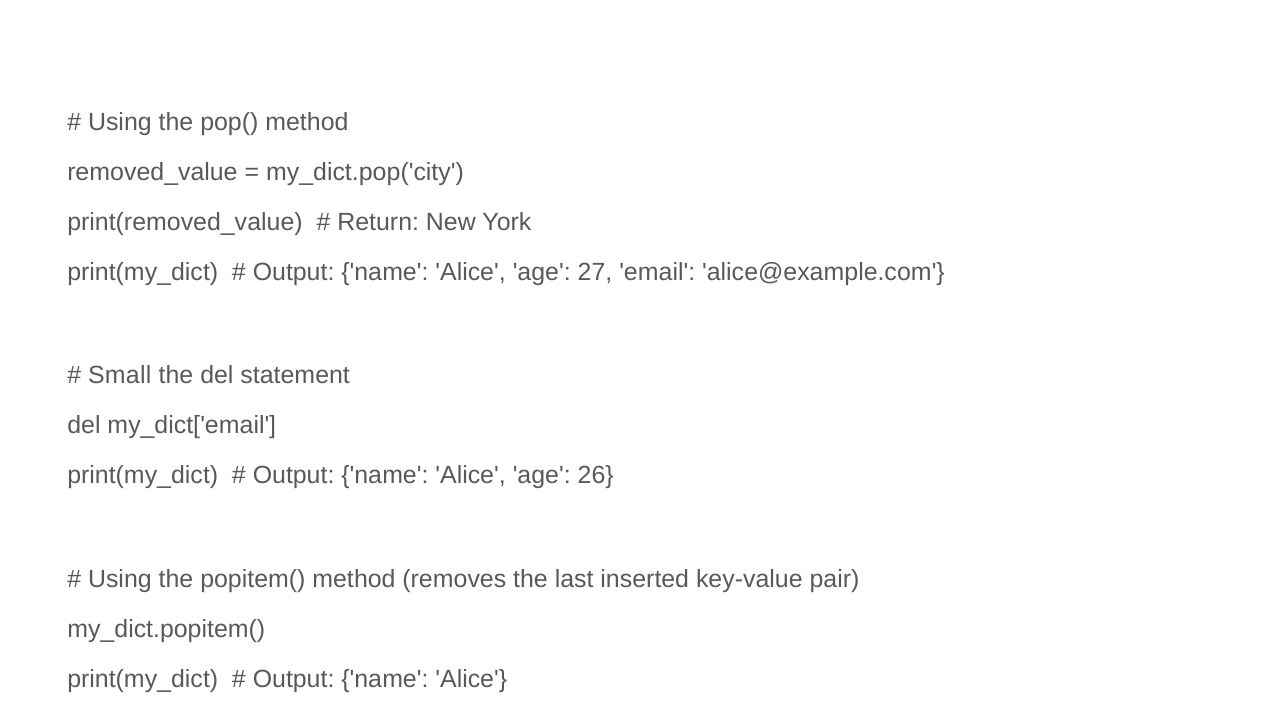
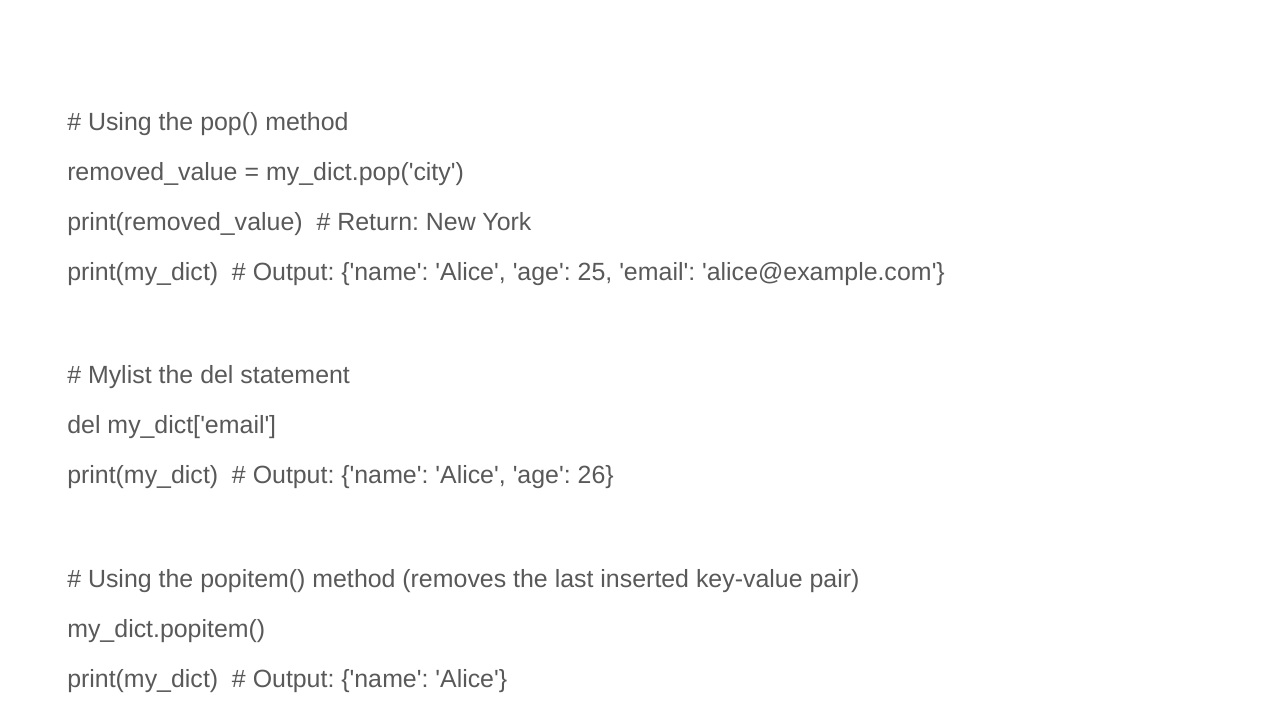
27: 27 -> 25
Small: Small -> Mylist
